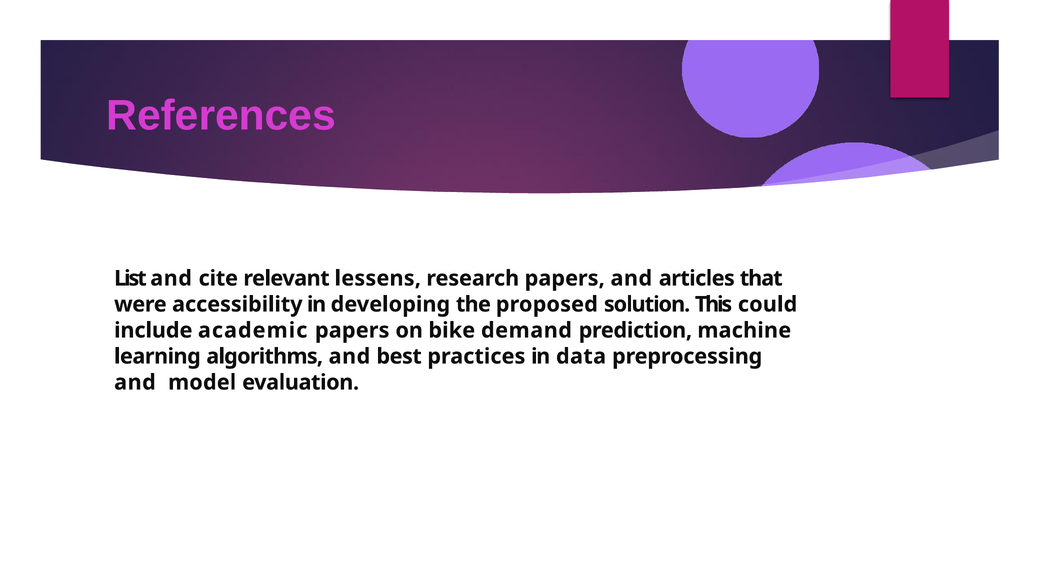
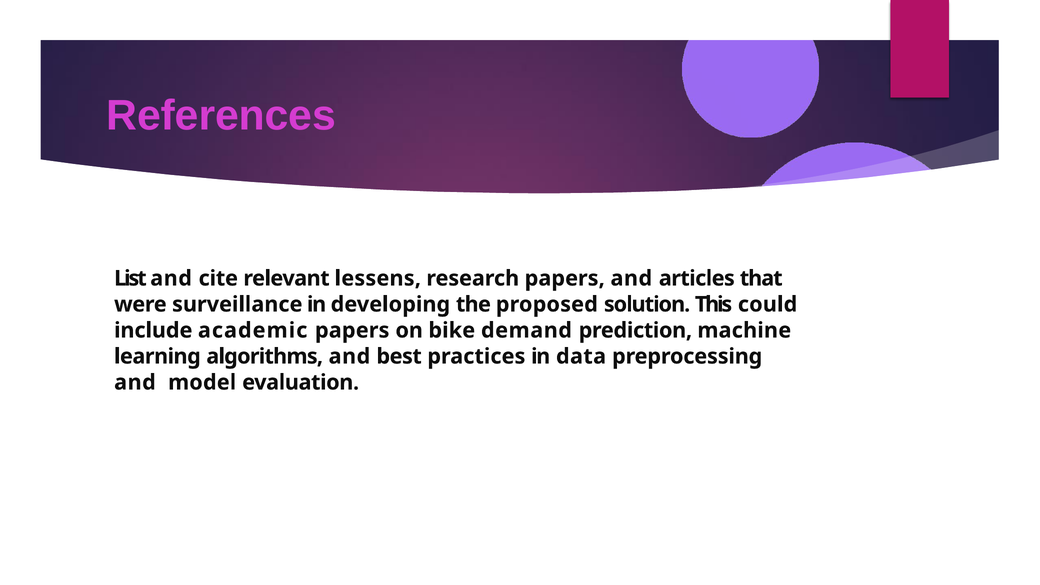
accessibility: accessibility -> surveillance
